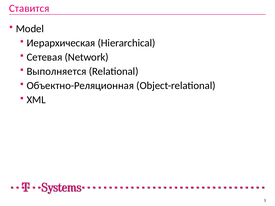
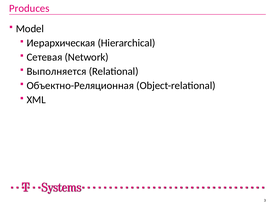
Ставится: Ставится -> Produces
